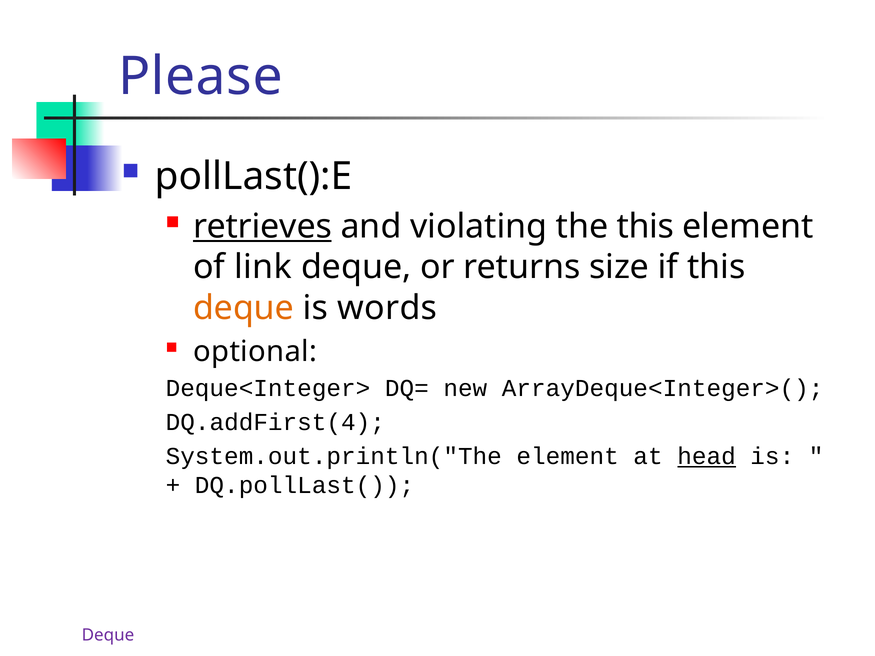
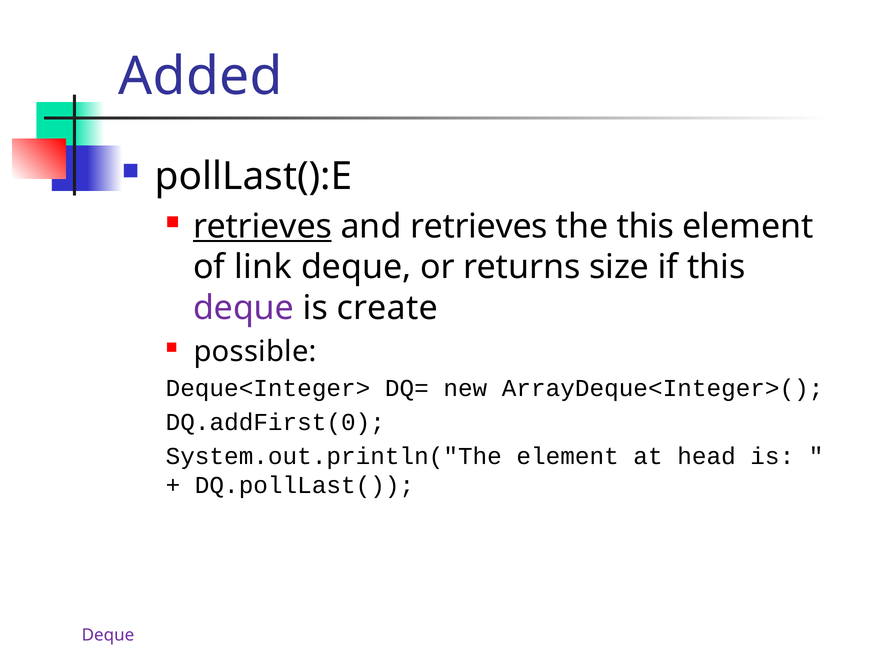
Please: Please -> Added
and violating: violating -> retrieves
deque at (244, 308) colour: orange -> purple
words: words -> create
optional: optional -> possible
DQ.addFirst(4: DQ.addFirst(4 -> DQ.addFirst(0
head underline: present -> none
